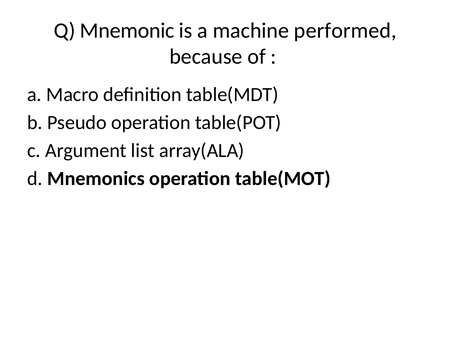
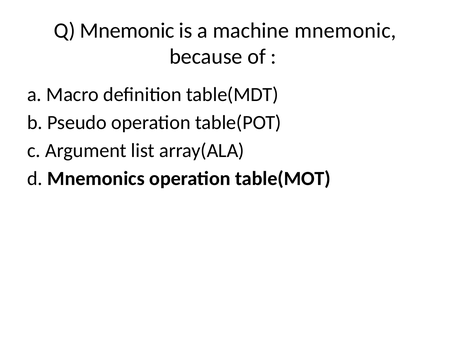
machine performed: performed -> mnemonic
